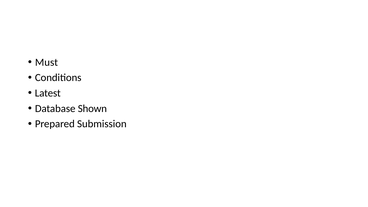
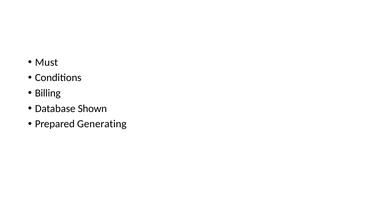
Latest: Latest -> Billing
Submission: Submission -> Generating
